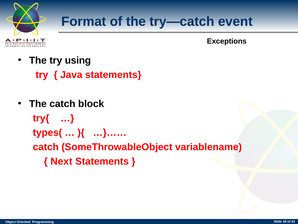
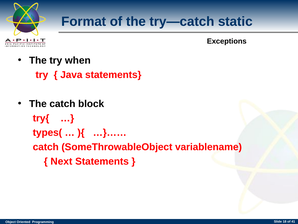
event: event -> static
using: using -> when
